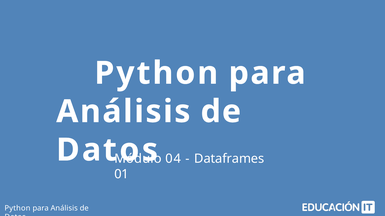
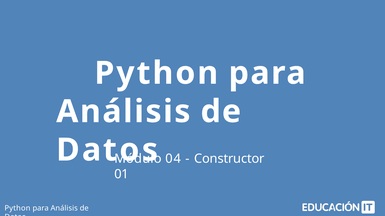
Dataframes: Dataframes -> Constructor
